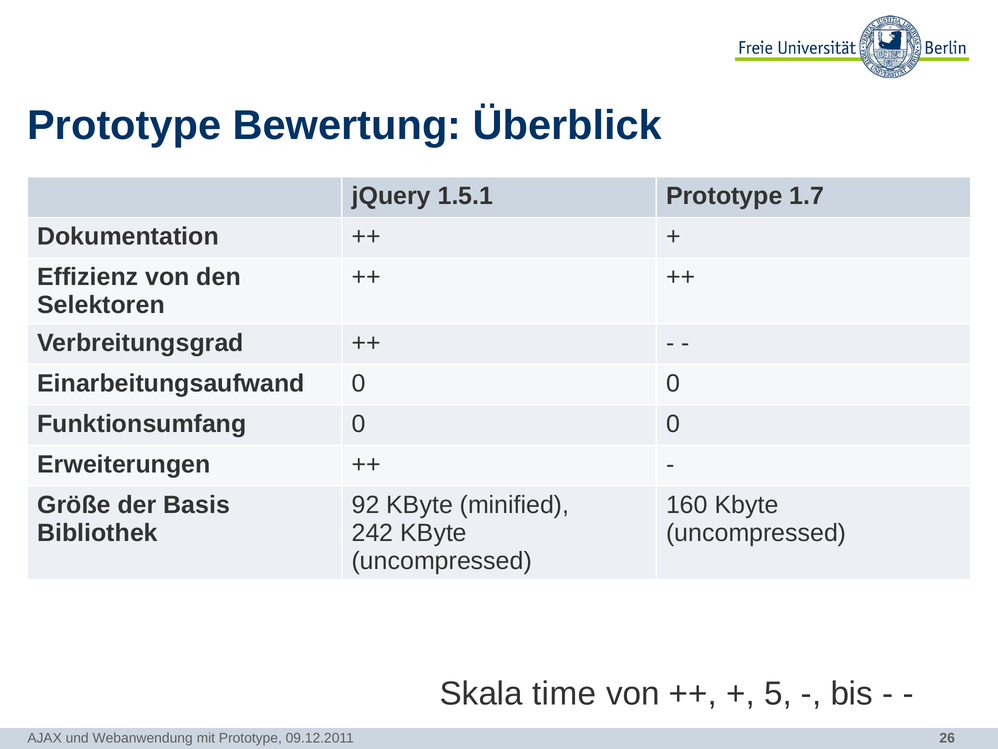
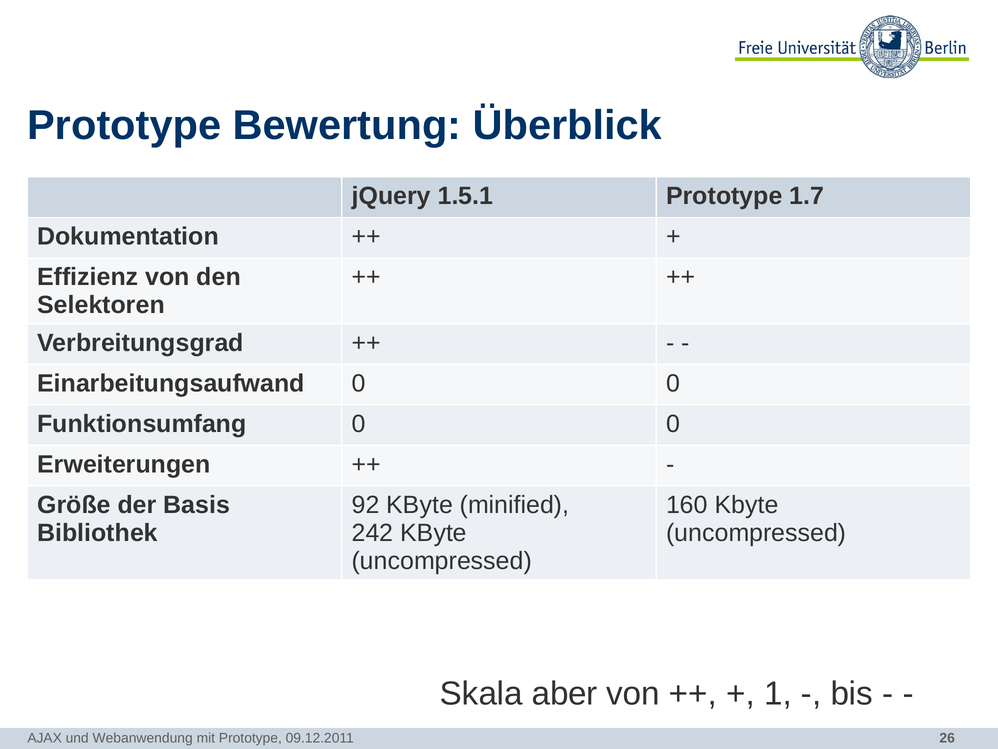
time: time -> aber
5: 5 -> 1
